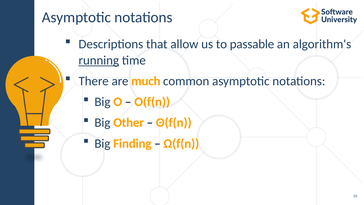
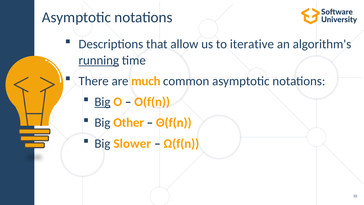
passable: passable -> iterative
Big at (102, 102) underline: none -> present
Finding: Finding -> Slower
